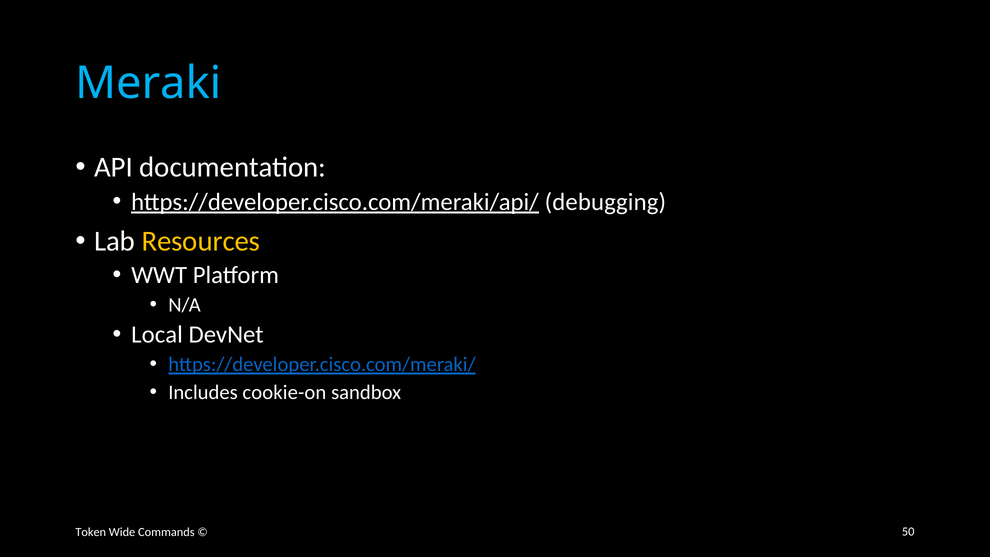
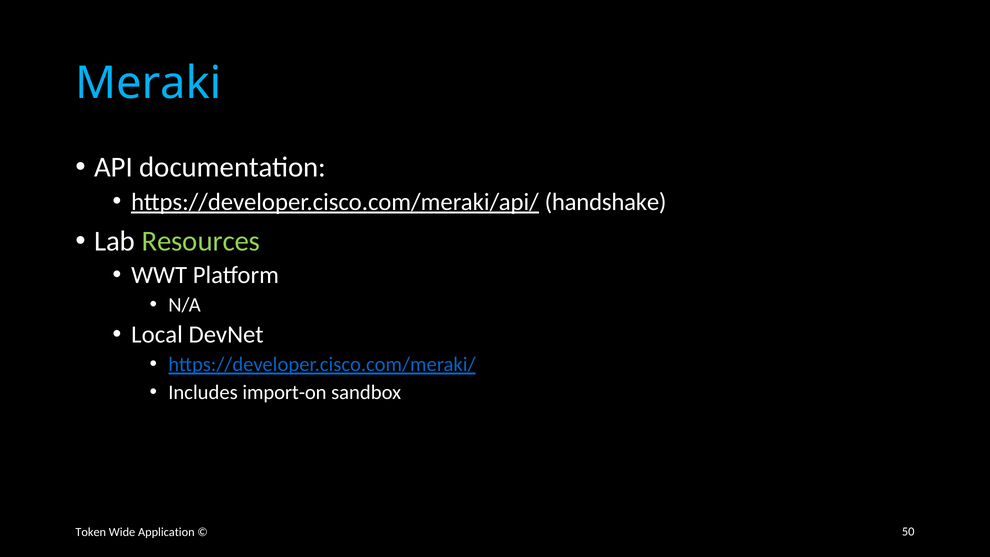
debugging: debugging -> handshake
Resources colour: yellow -> light green
cookie-on: cookie-on -> import-on
Commands: Commands -> Application
